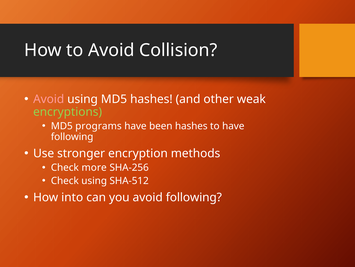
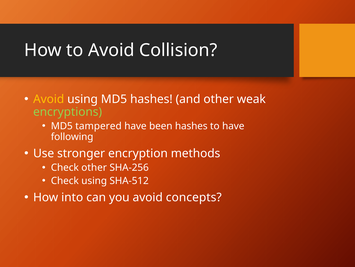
Avoid at (49, 99) colour: pink -> yellow
programs: programs -> tampered
Check more: more -> other
avoid following: following -> concepts
